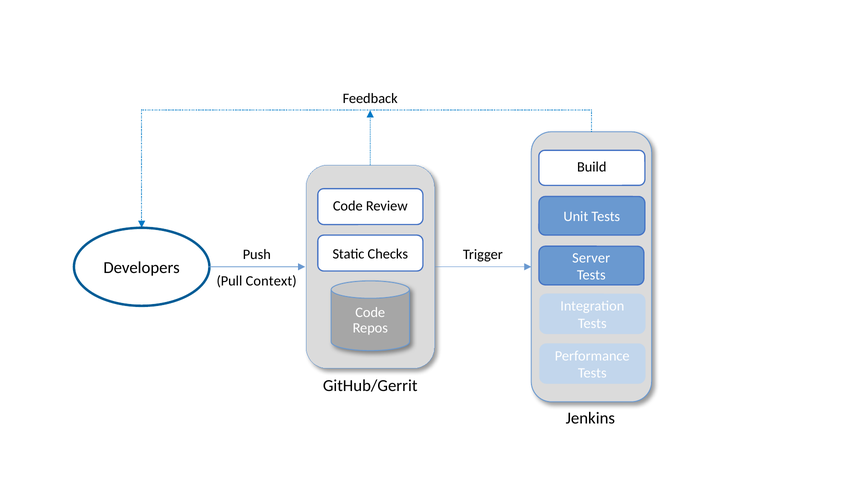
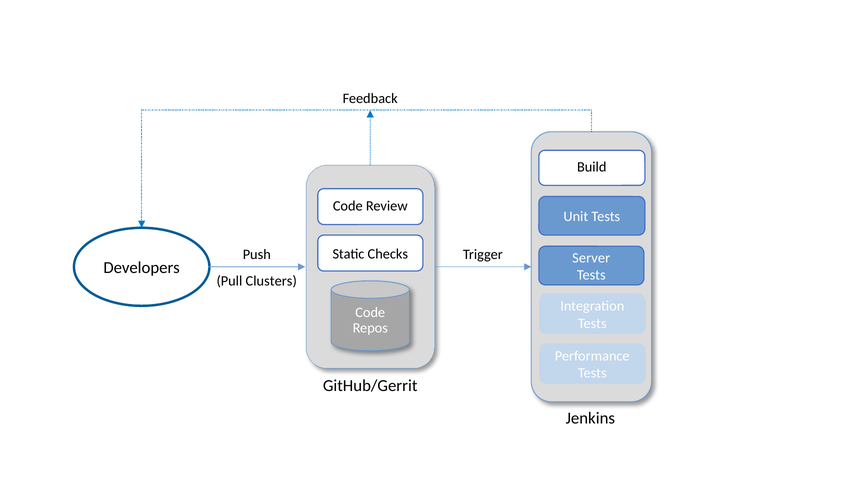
Context: Context -> Clusters
